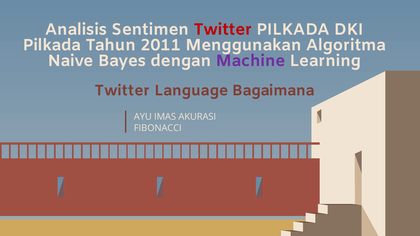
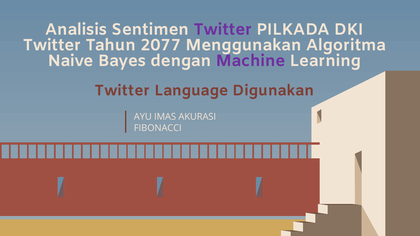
Twitter at (223, 29) colour: red -> purple
Pilkada at (52, 45): Pilkada -> Twitter
2011: 2011 -> 2077
Bagaimana: Bagaimana -> Digunakan
